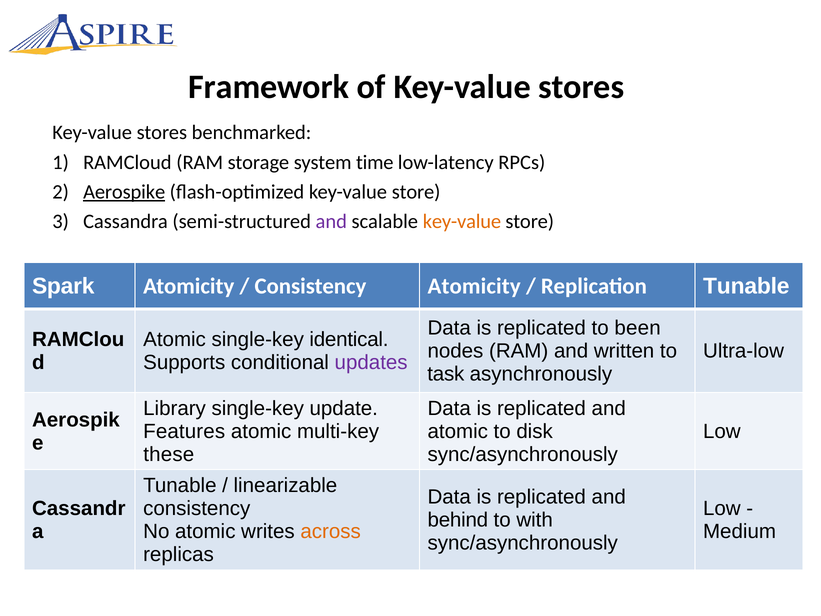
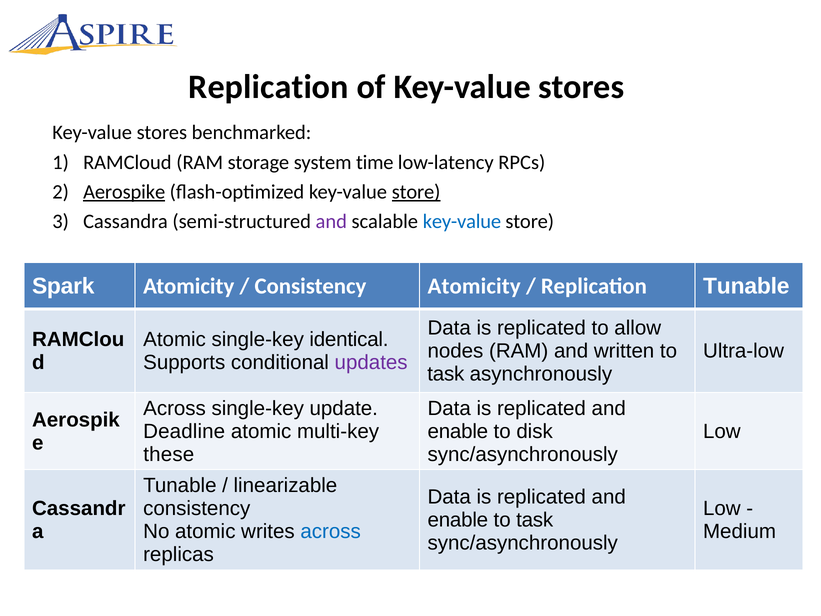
Framework at (269, 87): Framework -> Replication
store at (416, 192) underline: none -> present
key-value at (462, 221) colour: orange -> blue
been: been -> allow
Library at (175, 408): Library -> Across
Features: Features -> Deadline
atomic at (458, 431): atomic -> enable
behind at (458, 520): behind -> enable
with at (535, 520): with -> task
across at (331, 531) colour: orange -> blue
